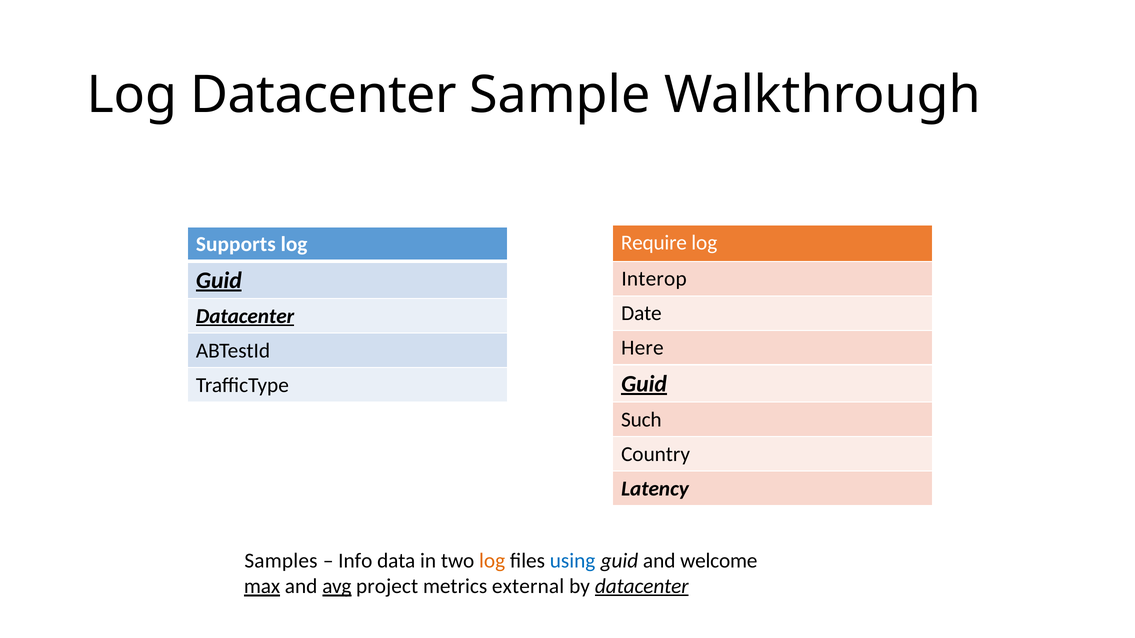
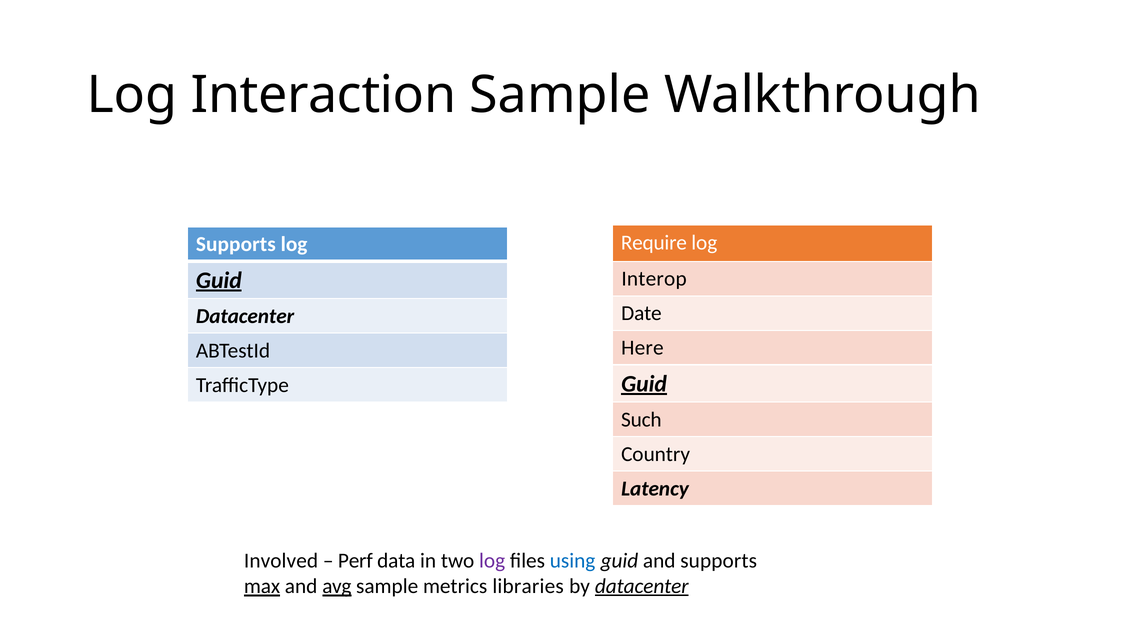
Log Datacenter: Datacenter -> Interaction
Datacenter at (245, 316) underline: present -> none
Samples: Samples -> Involved
Info: Info -> Perf
log at (492, 561) colour: orange -> purple
and welcome: welcome -> supports
avg project: project -> sample
external: external -> libraries
